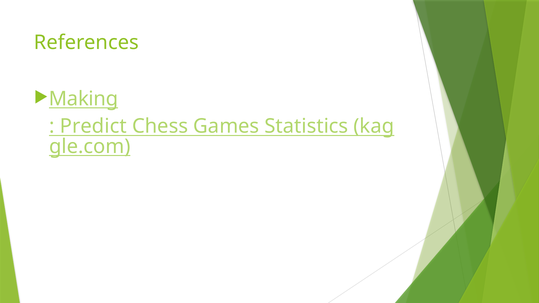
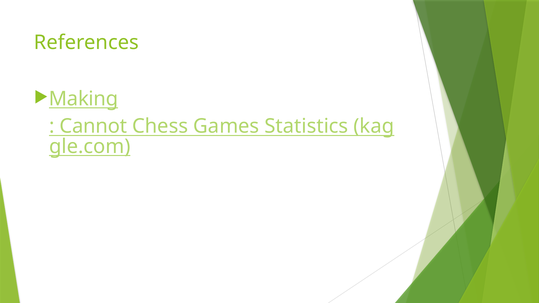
Predict: Predict -> Cannot
